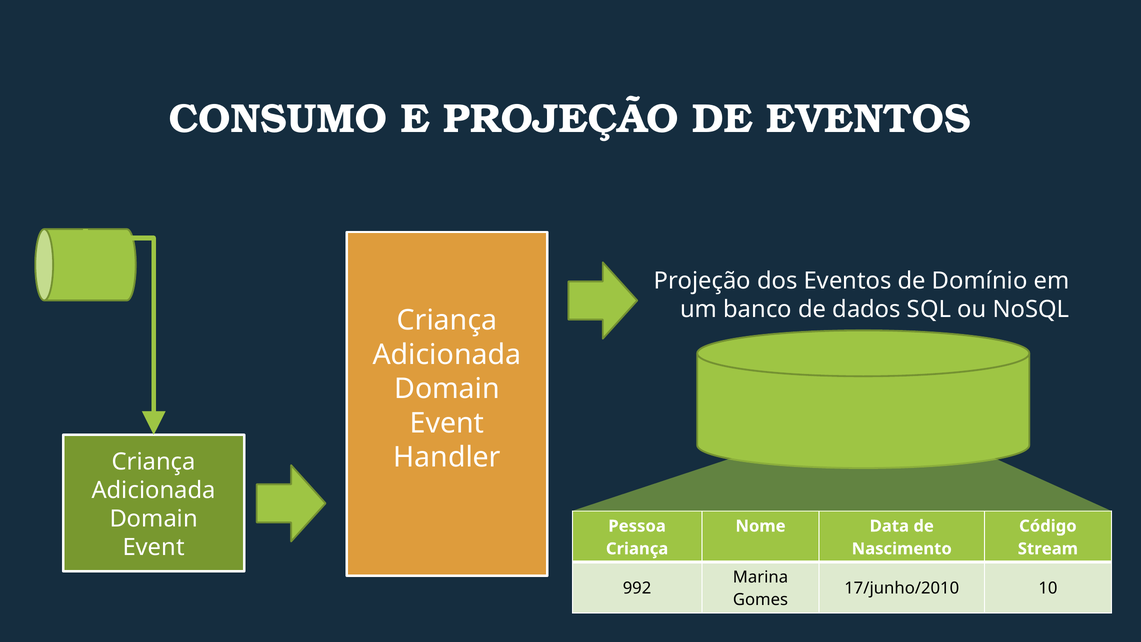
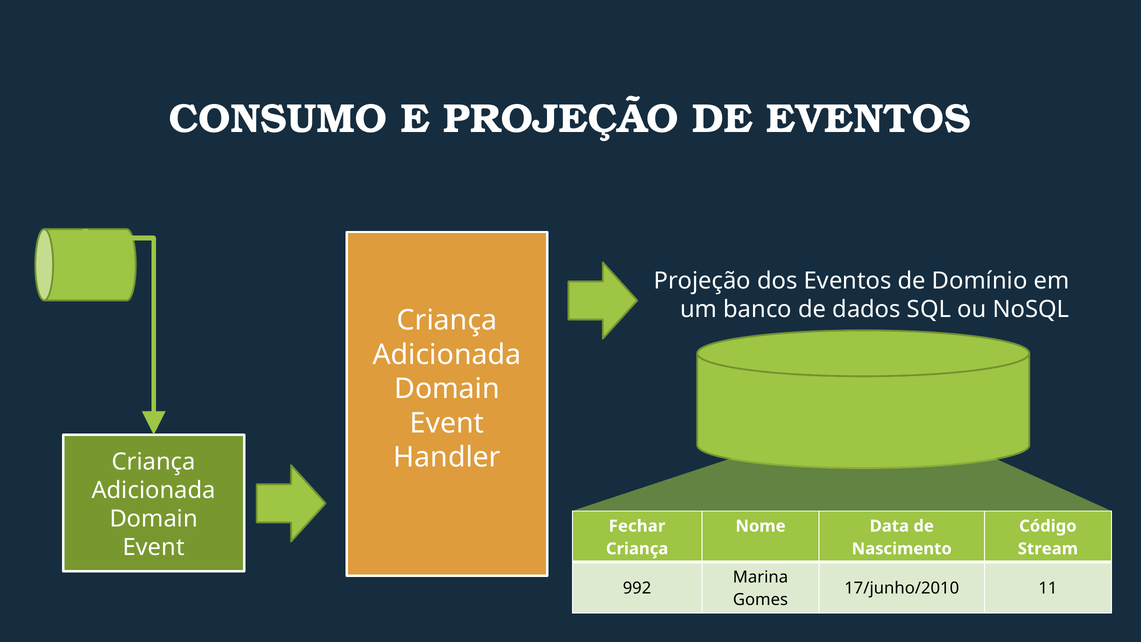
Pessoa: Pessoa -> Fechar
10: 10 -> 11
